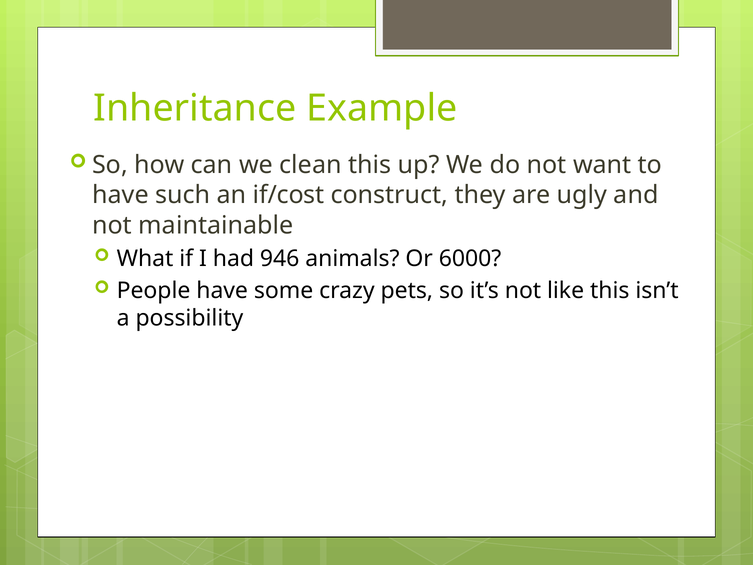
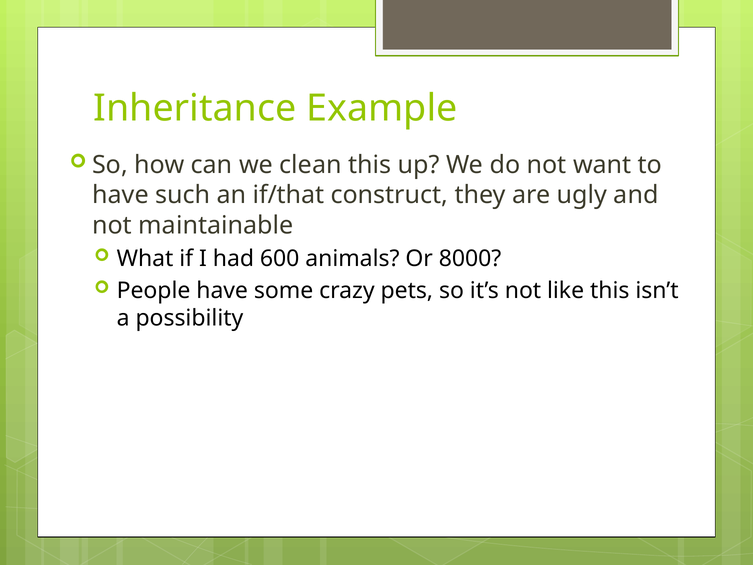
if/cost: if/cost -> if/that
946: 946 -> 600
6000: 6000 -> 8000
